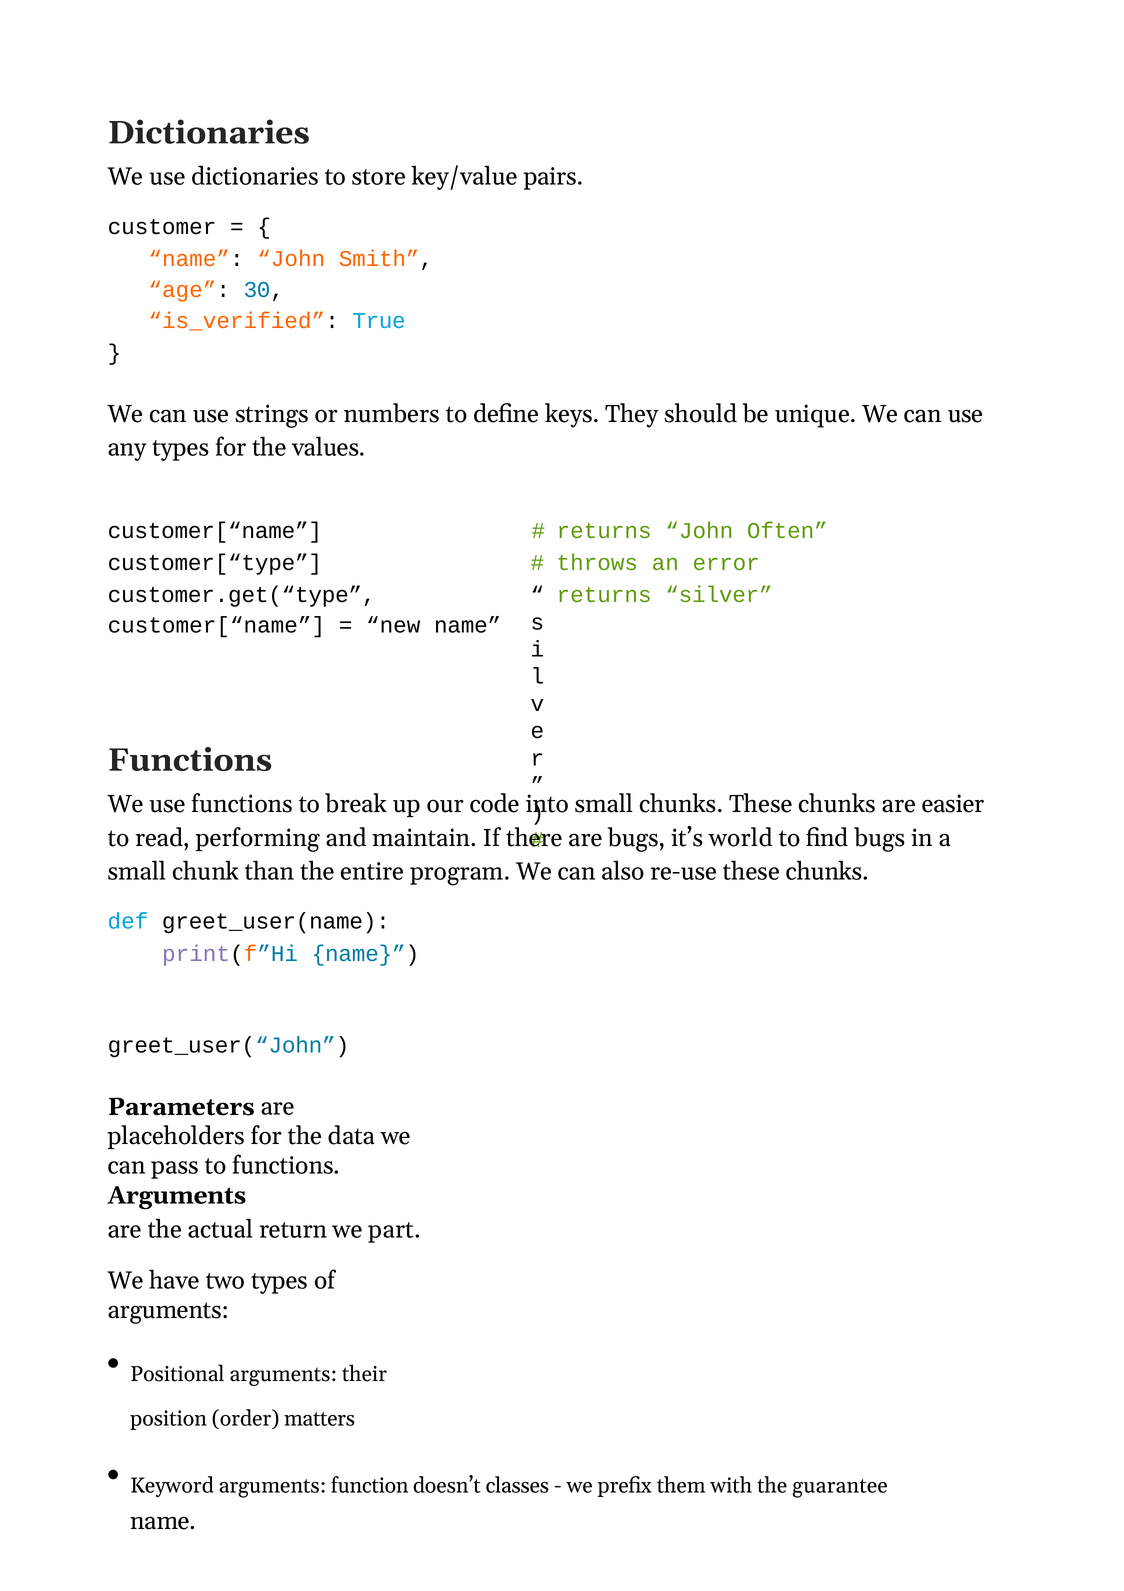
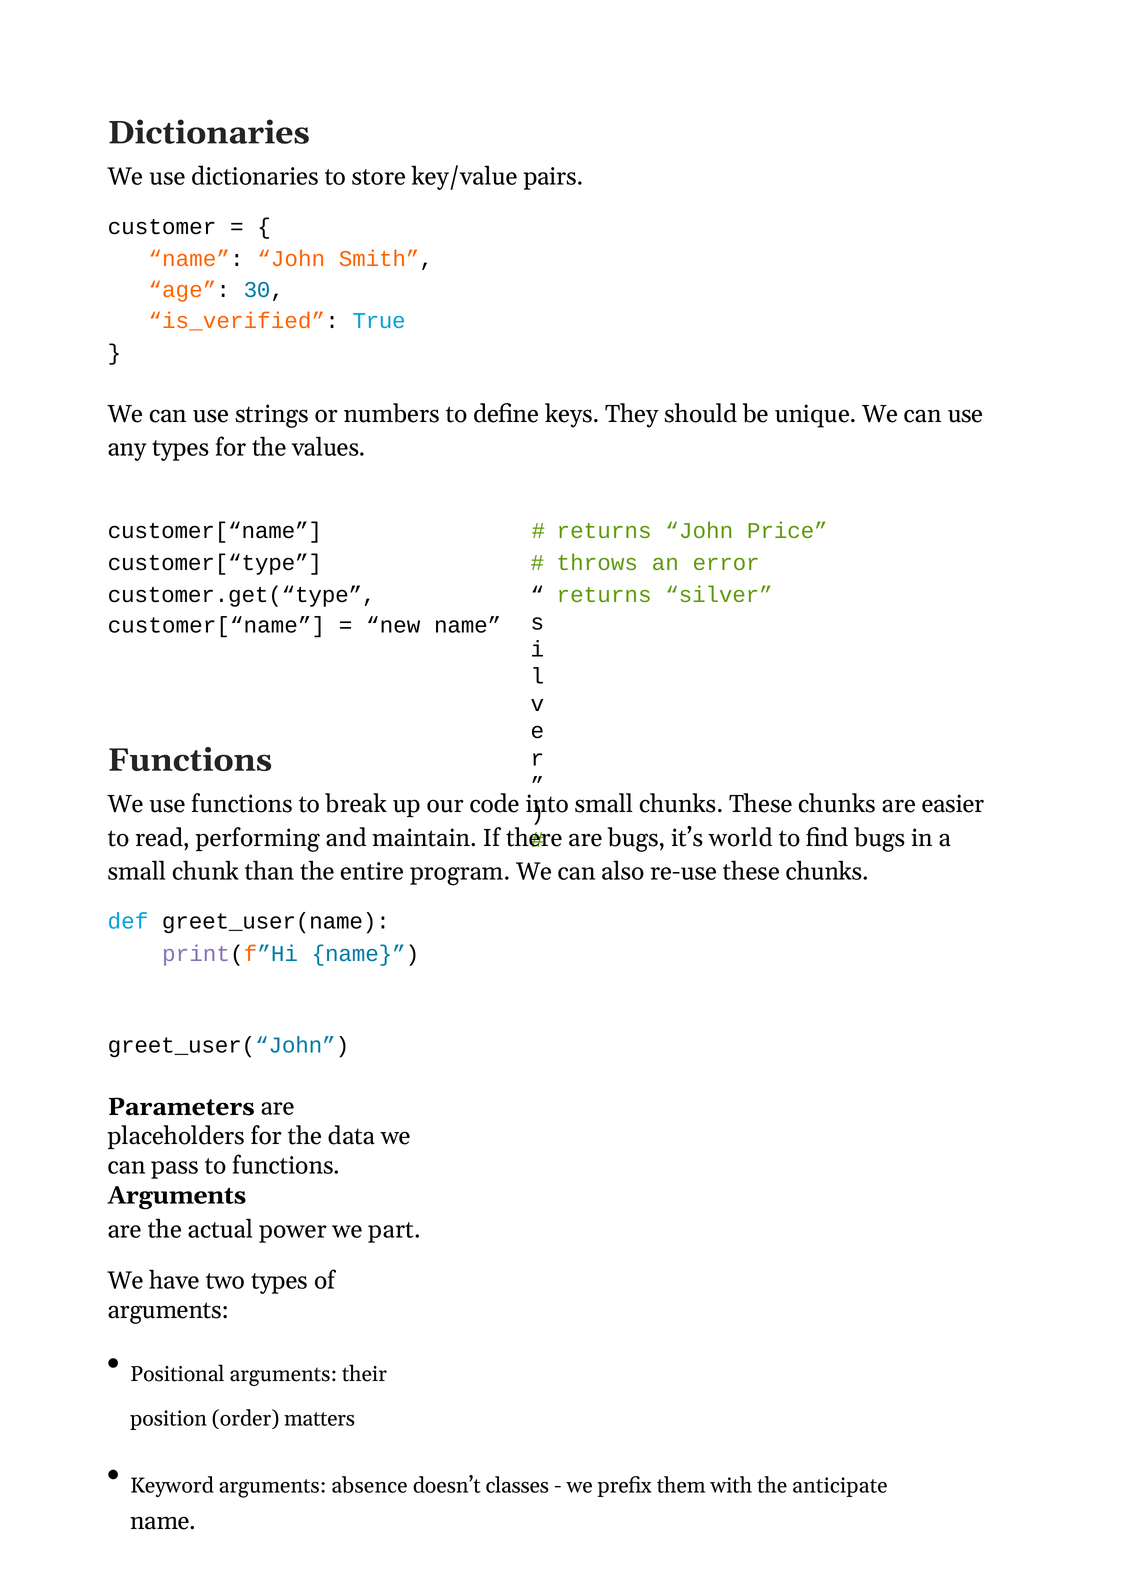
Often: Often -> Price
return: return -> power
function: function -> absence
guarantee: guarantee -> anticipate
